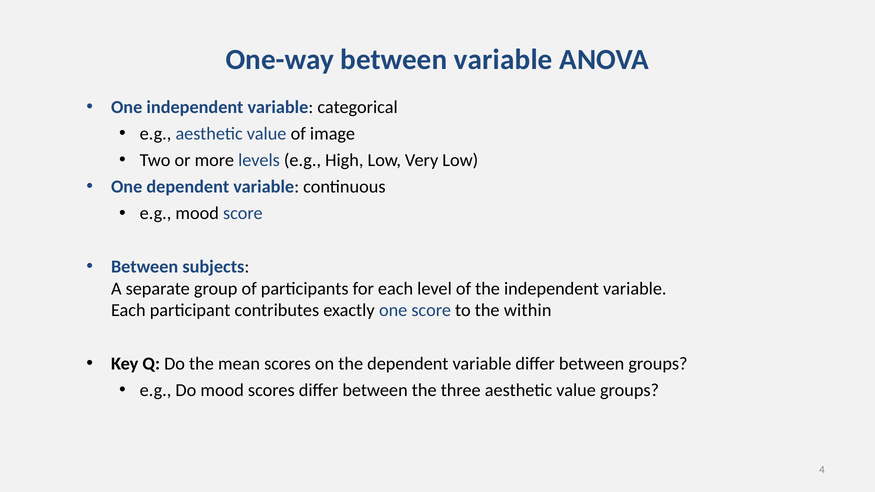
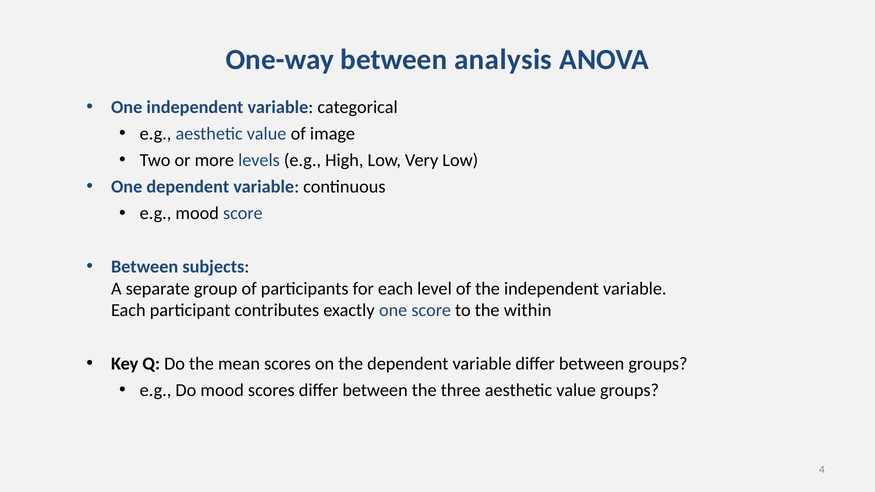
between variable: variable -> analysis
